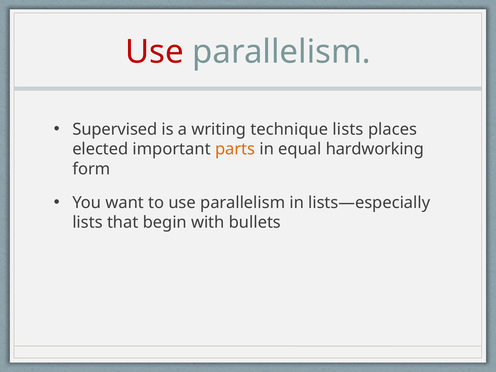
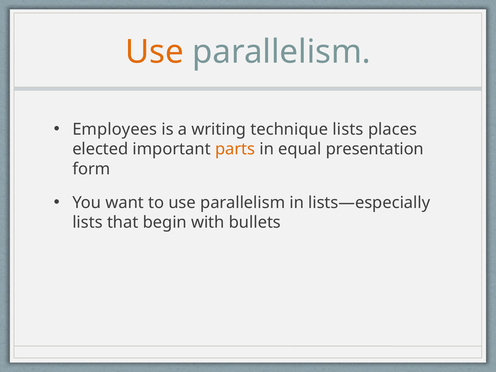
Use at (154, 52) colour: red -> orange
Supervised: Supervised -> Employees
hardworking: hardworking -> presentation
